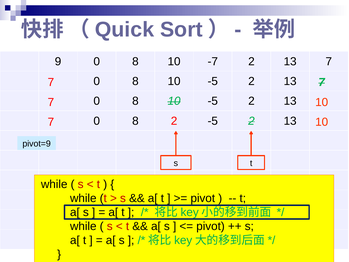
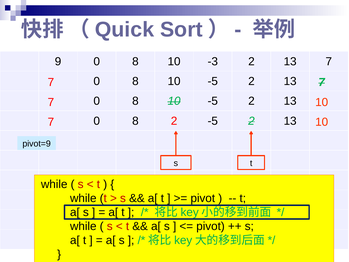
-7: -7 -> -3
